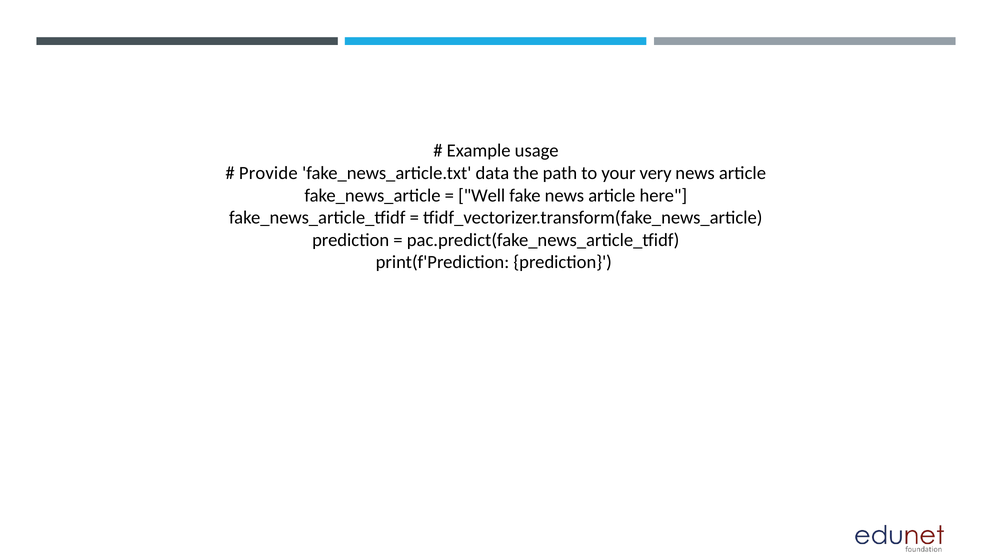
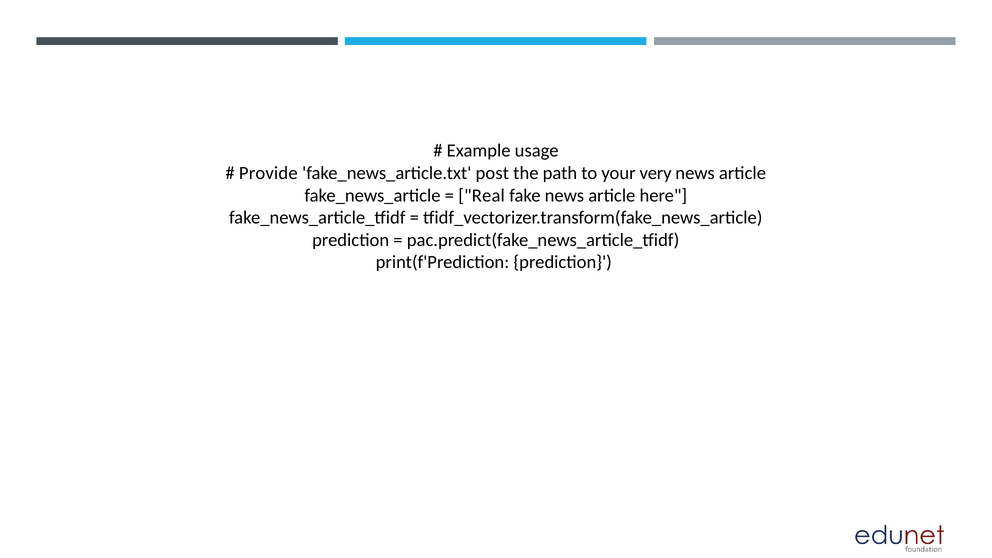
data: data -> post
Well: Well -> Real
